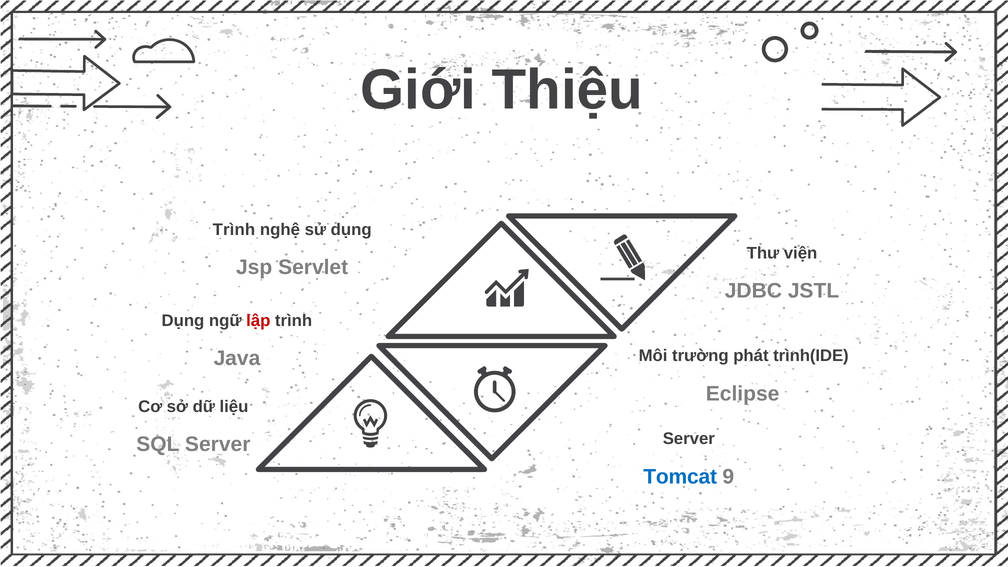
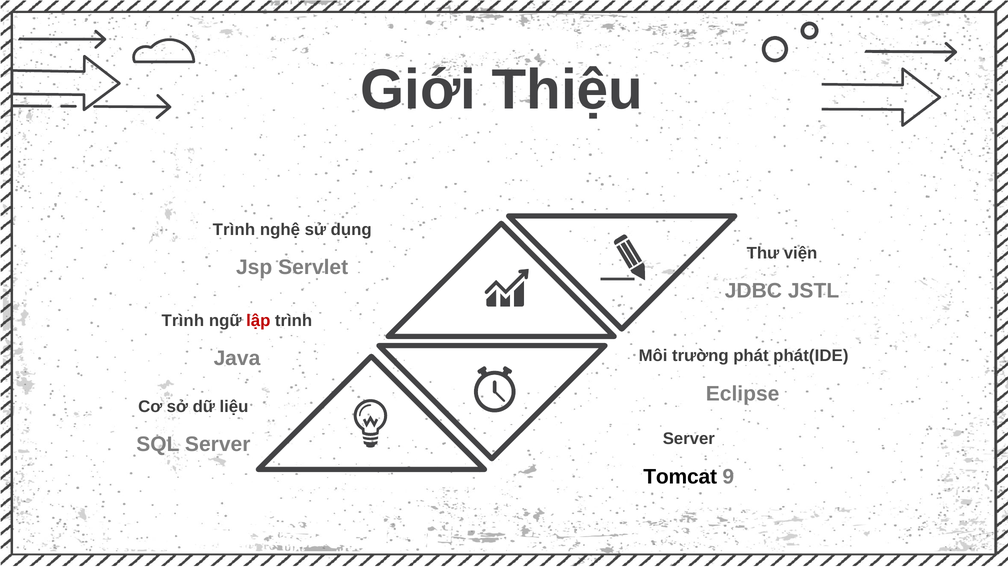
Dụng at (183, 321): Dụng -> Trình
trình(IDE: trình(IDE -> phát(IDE
Tomcat colour: blue -> black
